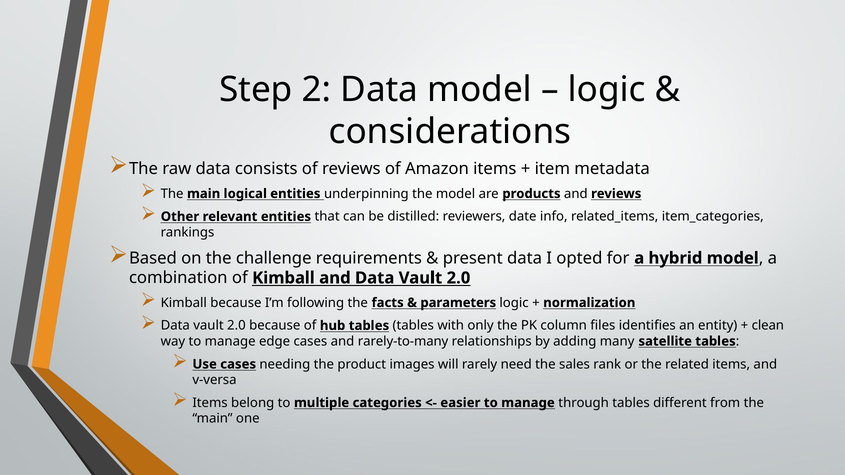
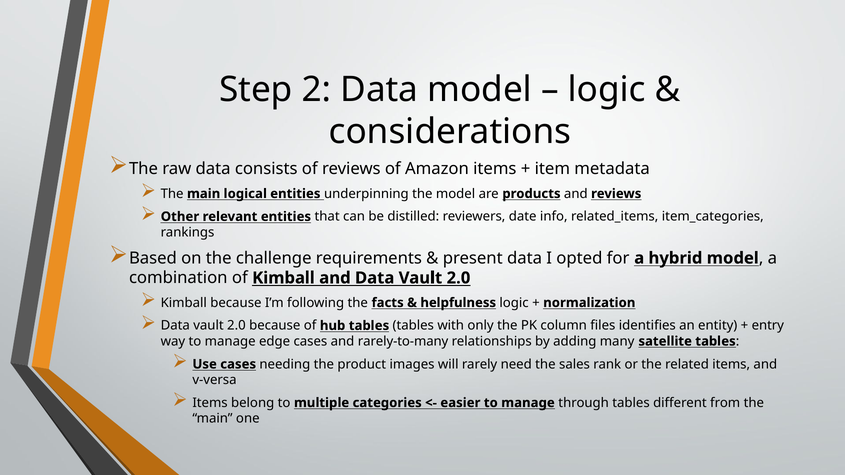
parameters: parameters -> helpfulness
clean: clean -> entry
